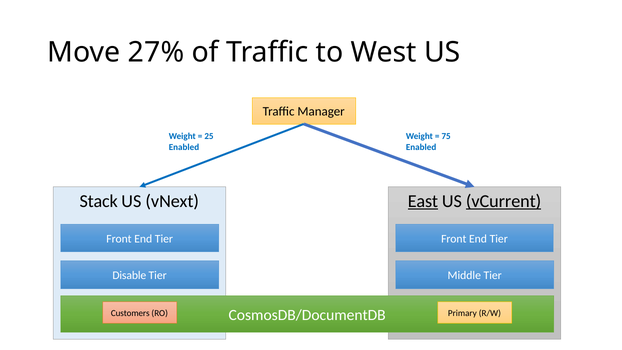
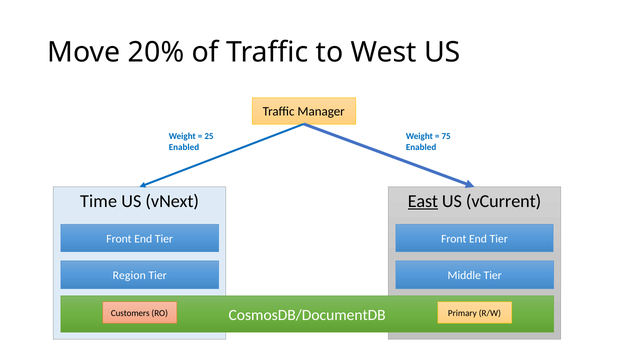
27%: 27% -> 20%
Stack: Stack -> Time
vCurrent underline: present -> none
Disable: Disable -> Region
